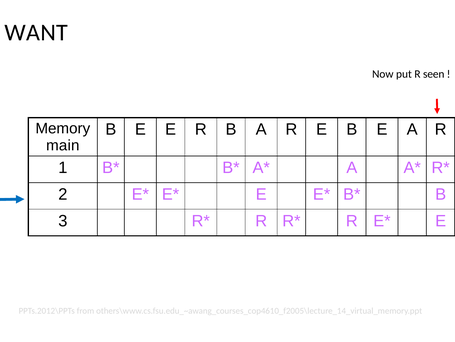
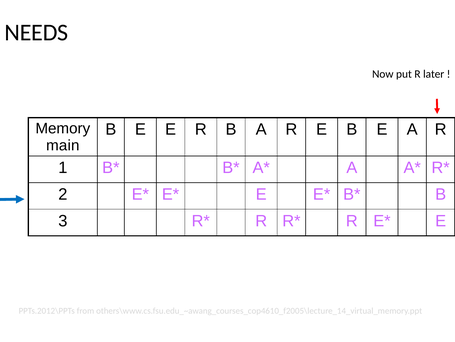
WANT: WANT -> NEEDS
seen: seen -> later
